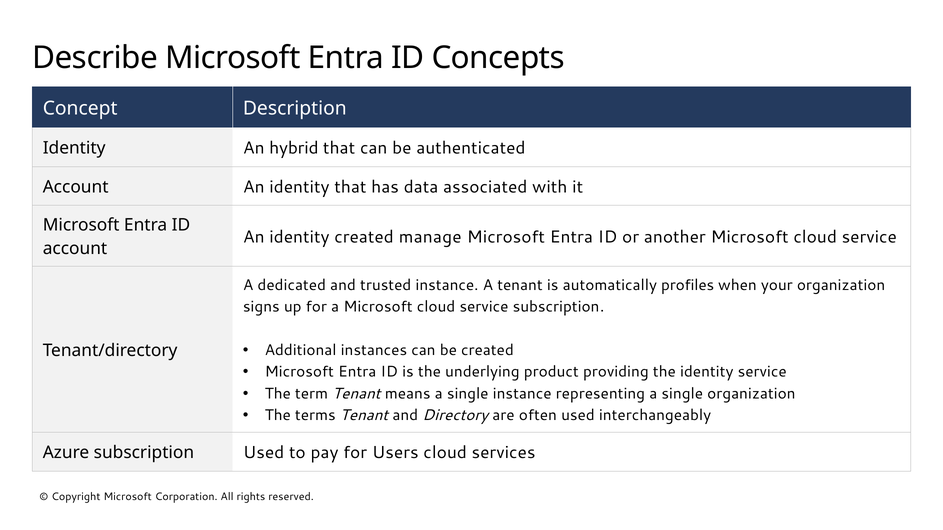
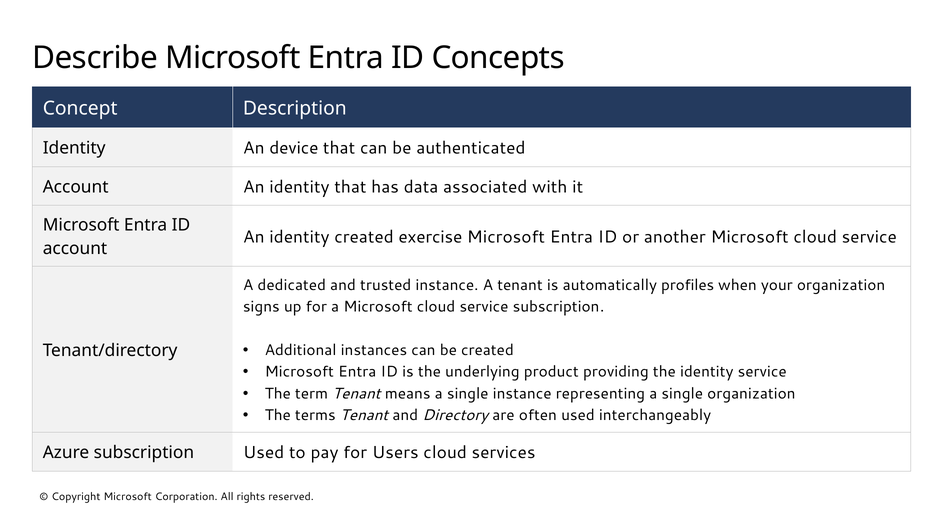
hybrid: hybrid -> device
manage: manage -> exercise
